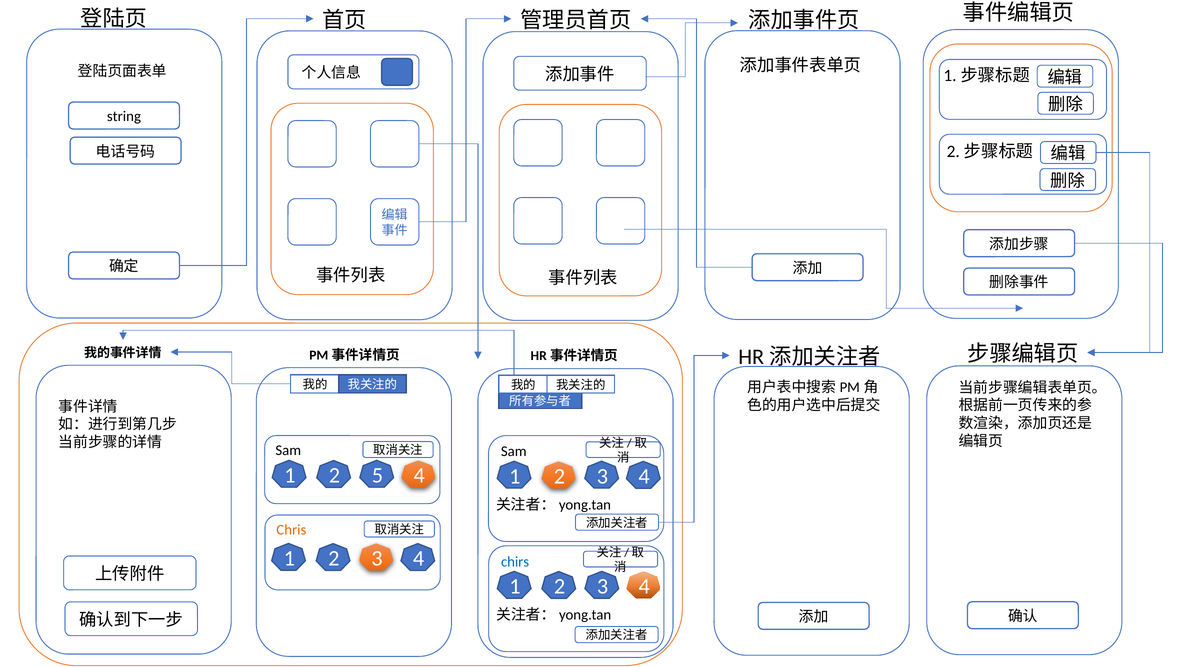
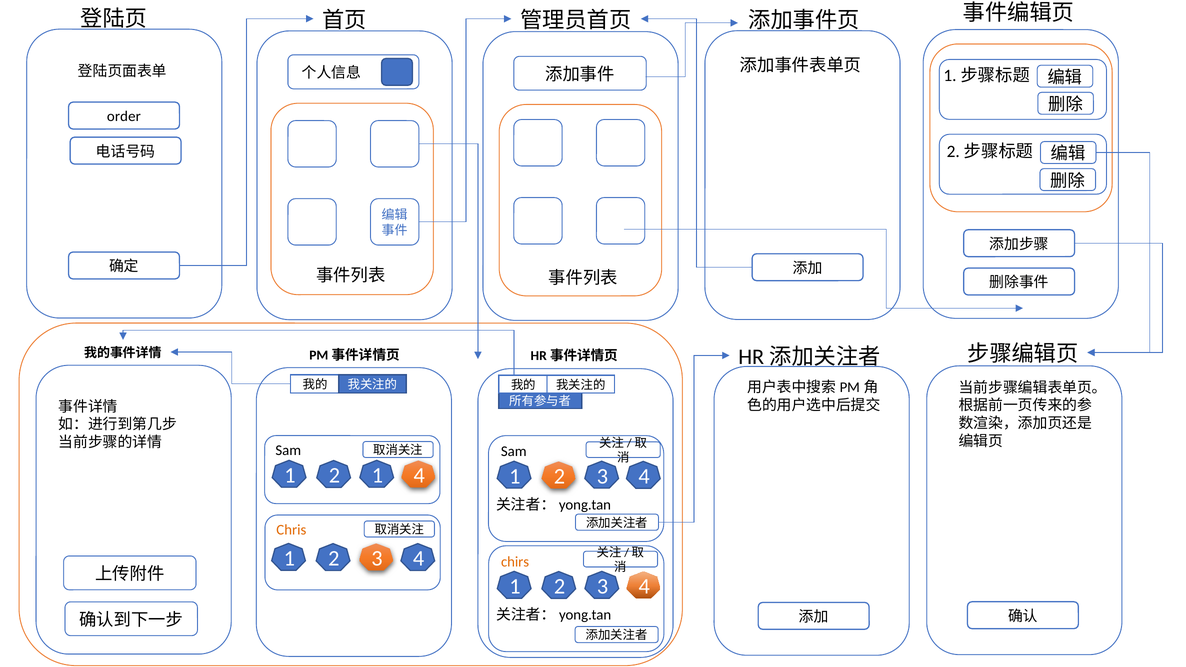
string: string -> order
2 5: 5 -> 1
chirs colour: blue -> orange
